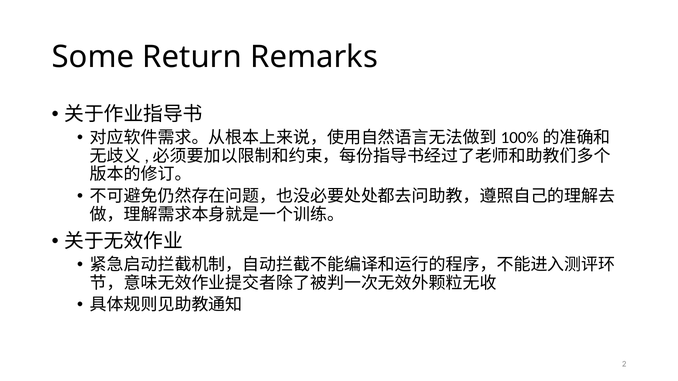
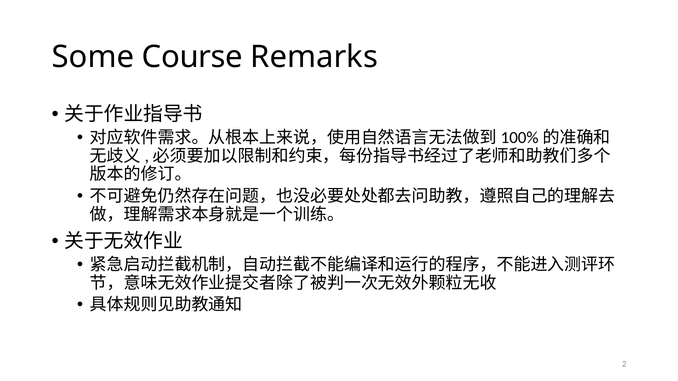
Return: Return -> Course
